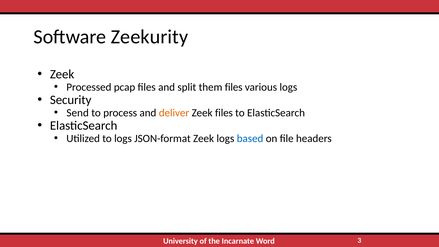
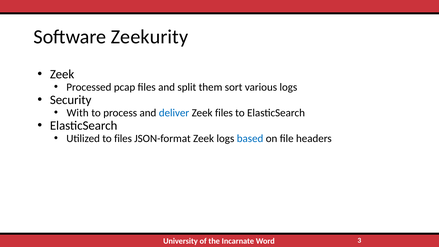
them files: files -> sort
Send: Send -> With
deliver colour: orange -> blue
to logs: logs -> files
